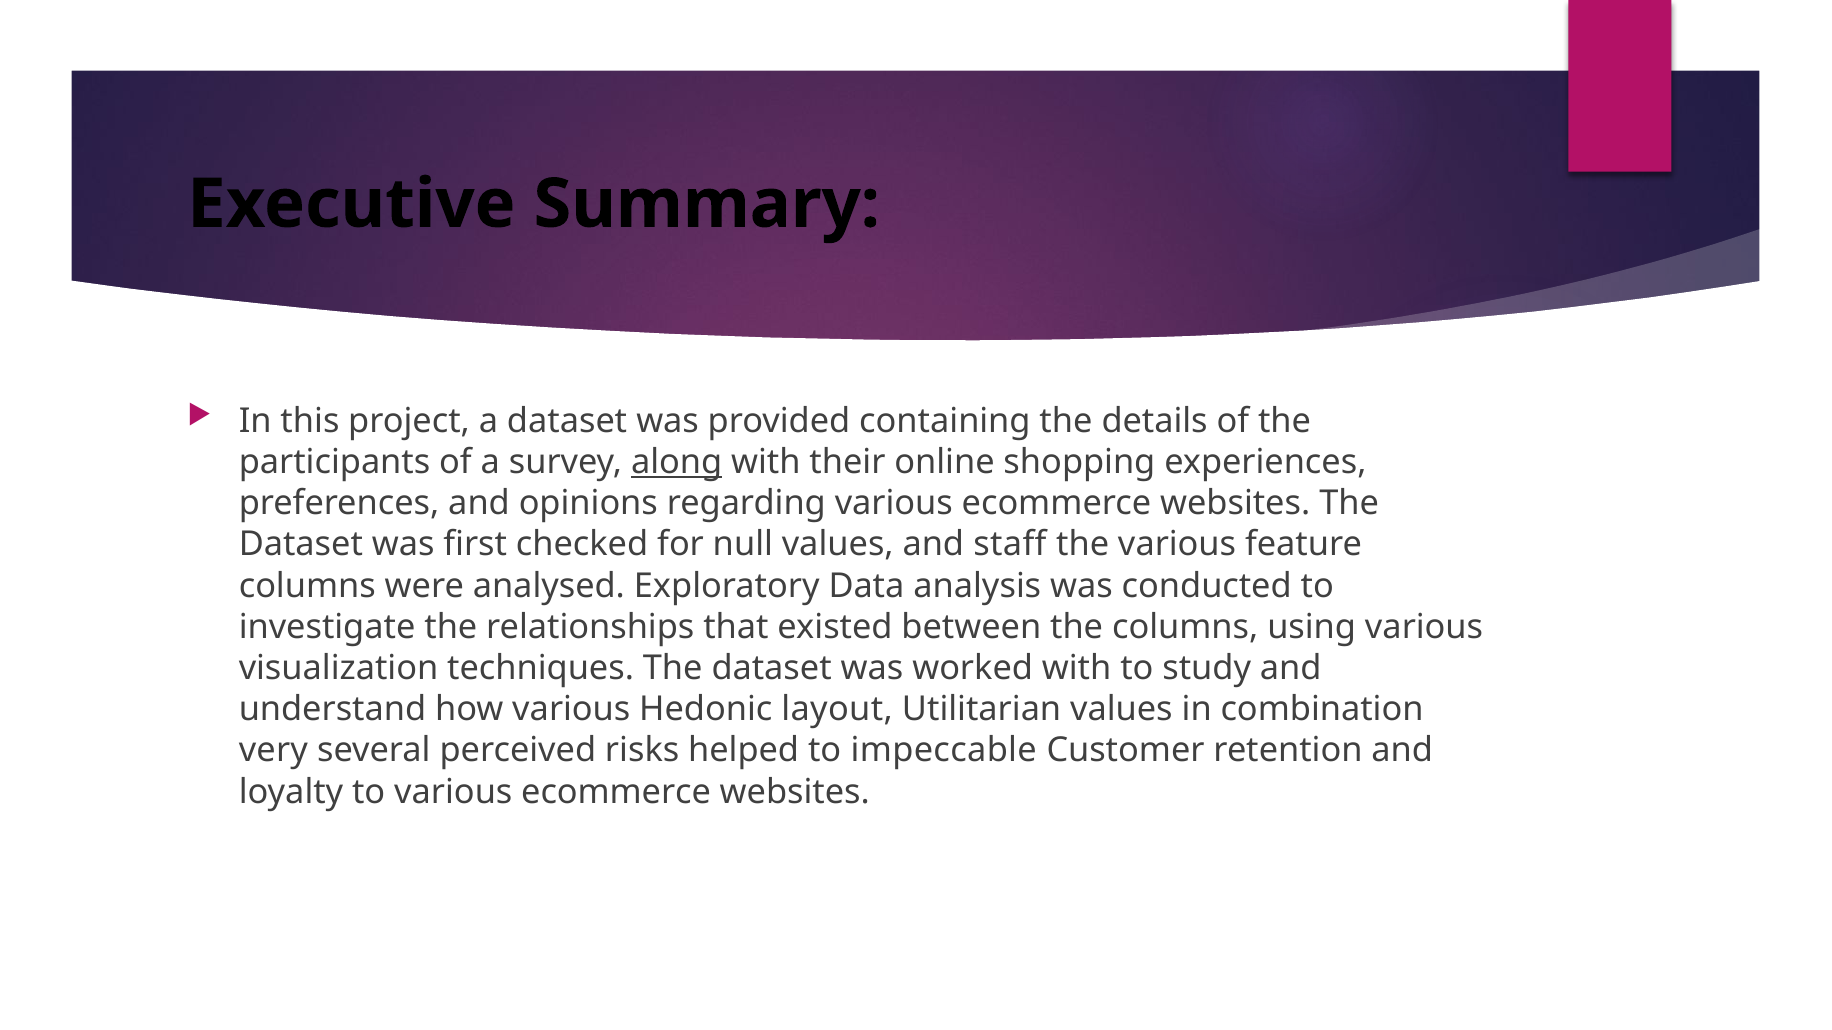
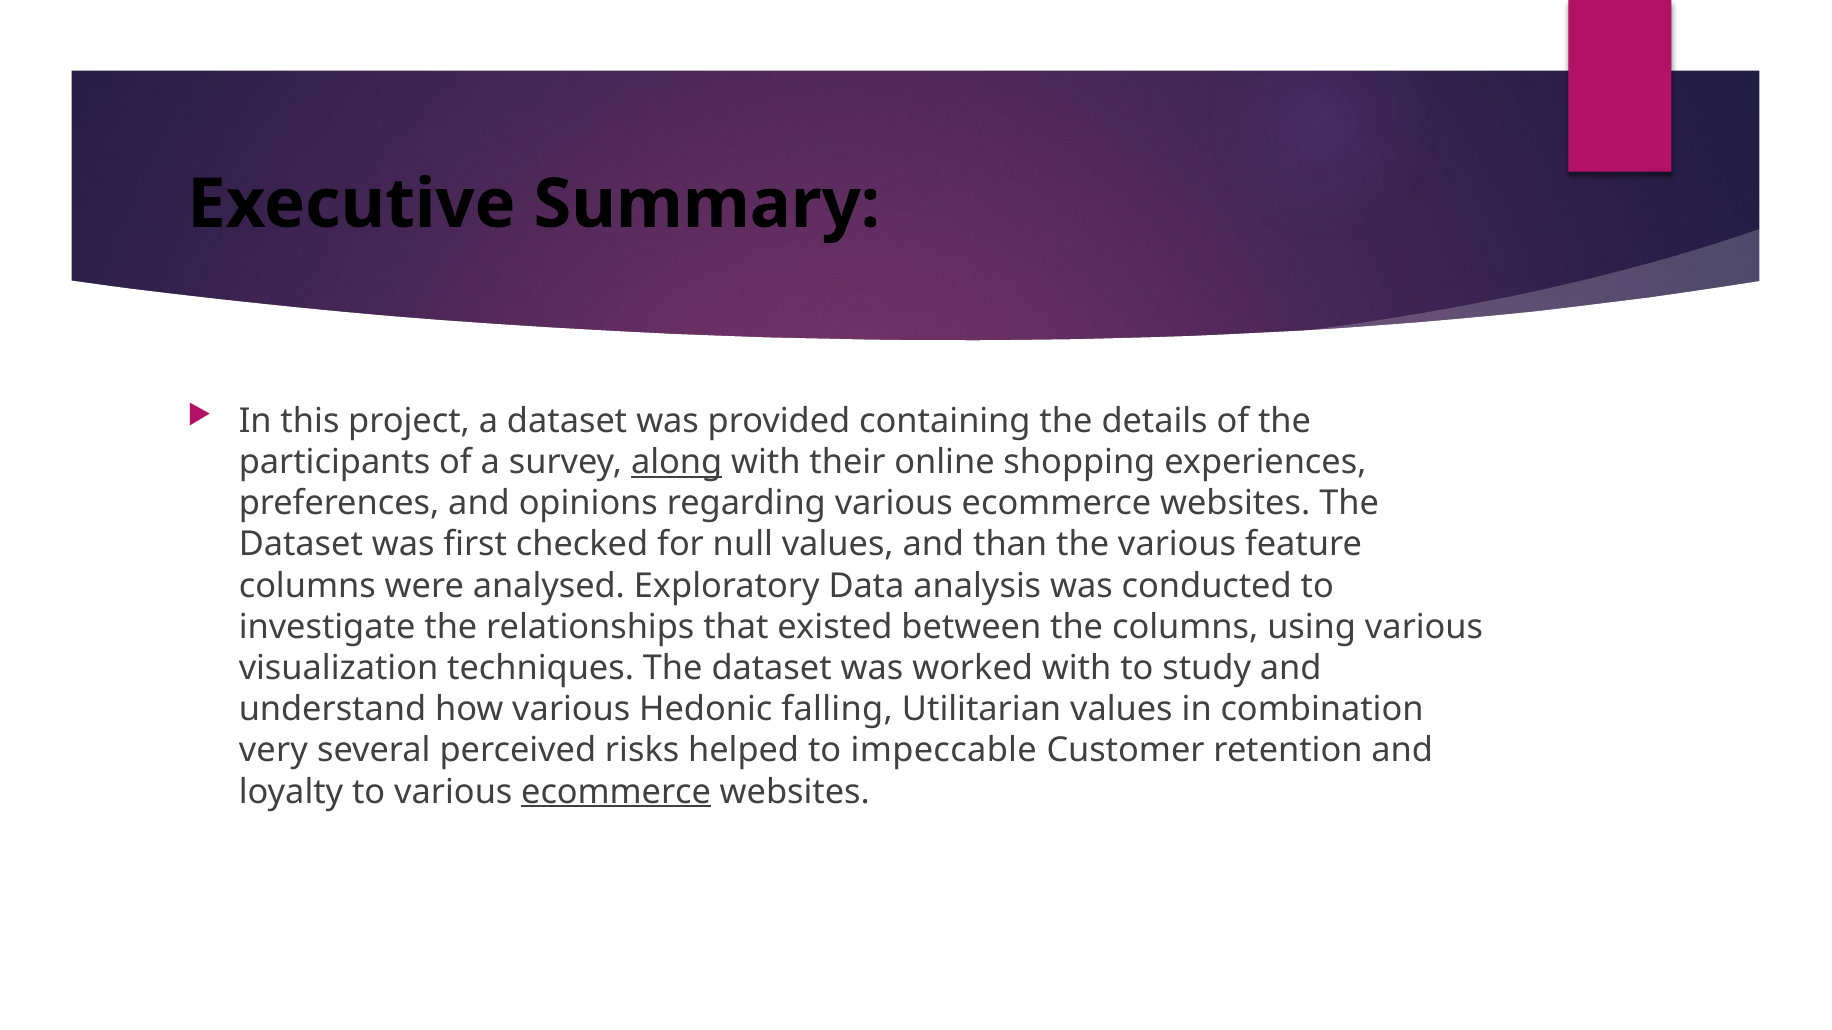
staff: staff -> than
layout: layout -> falling
ecommerce at (616, 792) underline: none -> present
